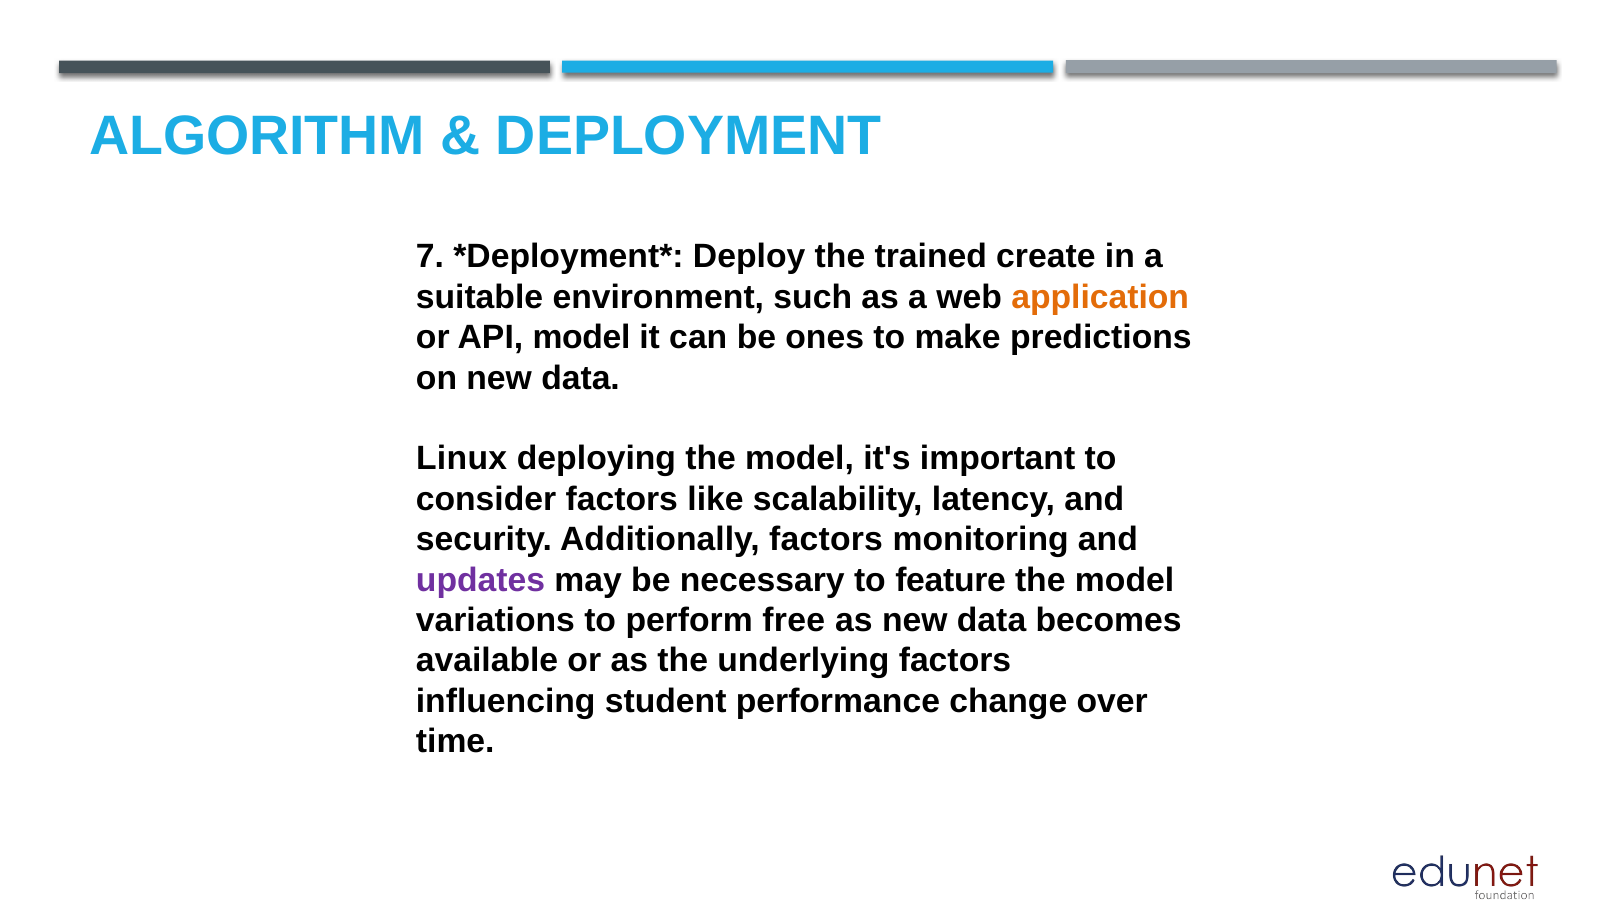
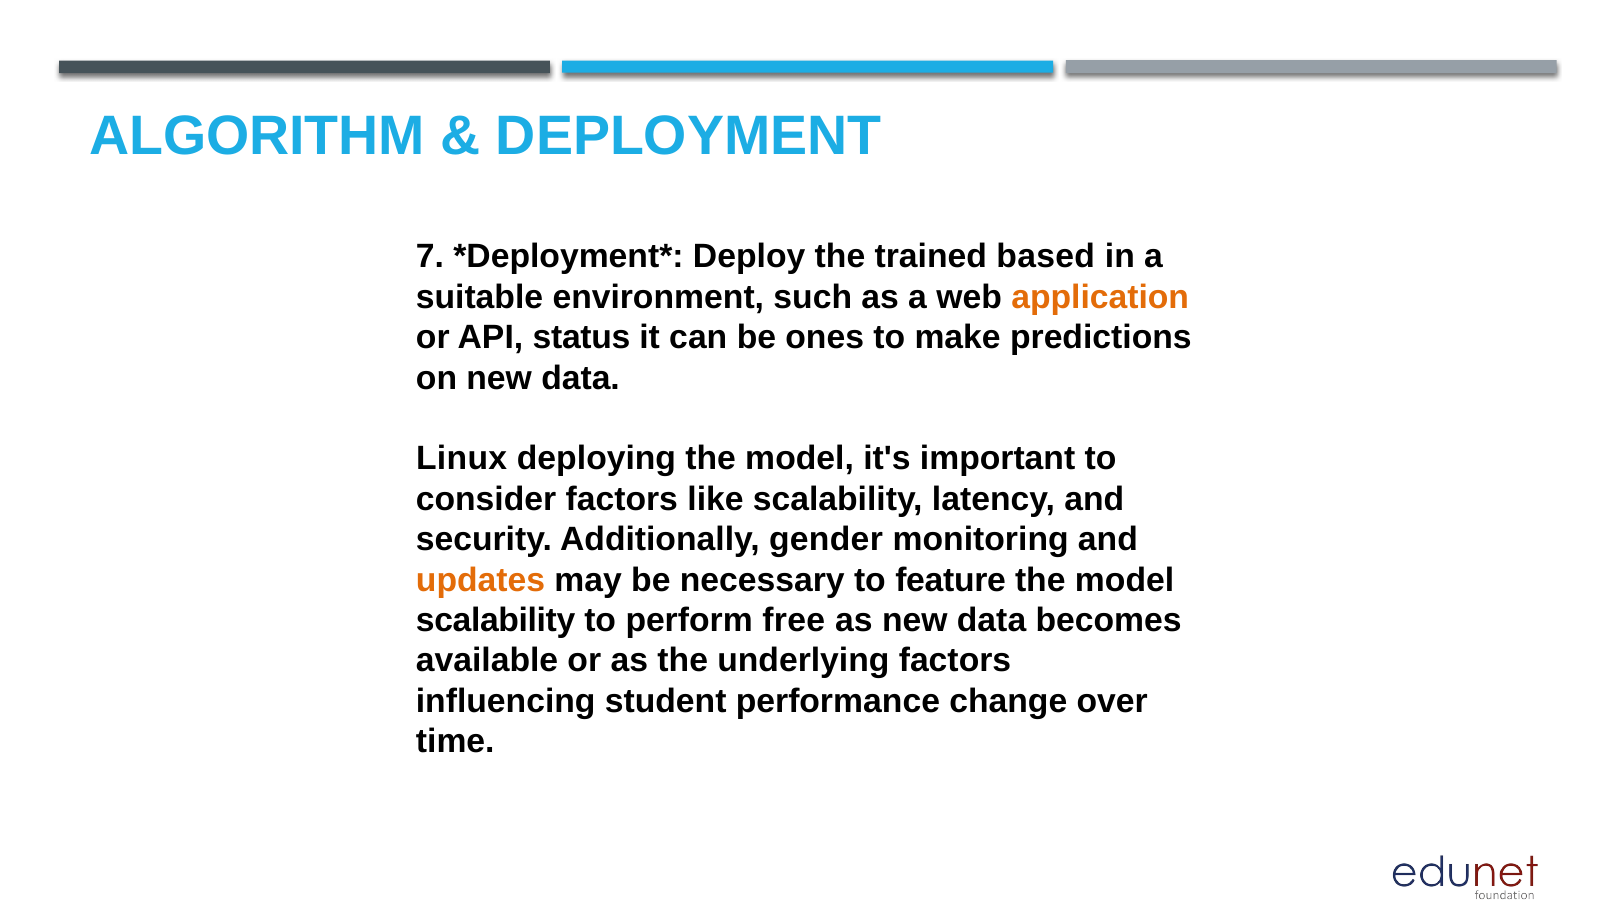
create: create -> based
API model: model -> status
Additionally factors: factors -> gender
updates colour: purple -> orange
variations at (495, 620): variations -> scalability
